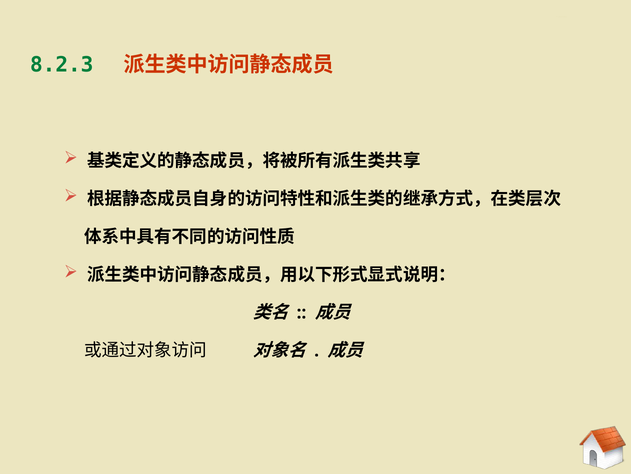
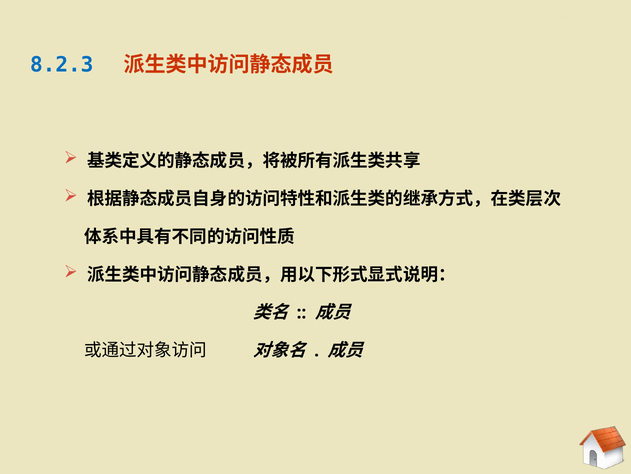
8.2.3 at (62, 65) colour: green -> blue
